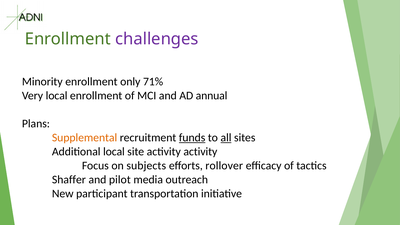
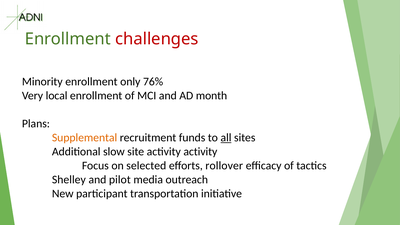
challenges colour: purple -> red
71%: 71% -> 76%
annual: annual -> month
funds underline: present -> none
Additional local: local -> slow
subjects: subjects -> selected
Shaffer: Shaffer -> Shelley
